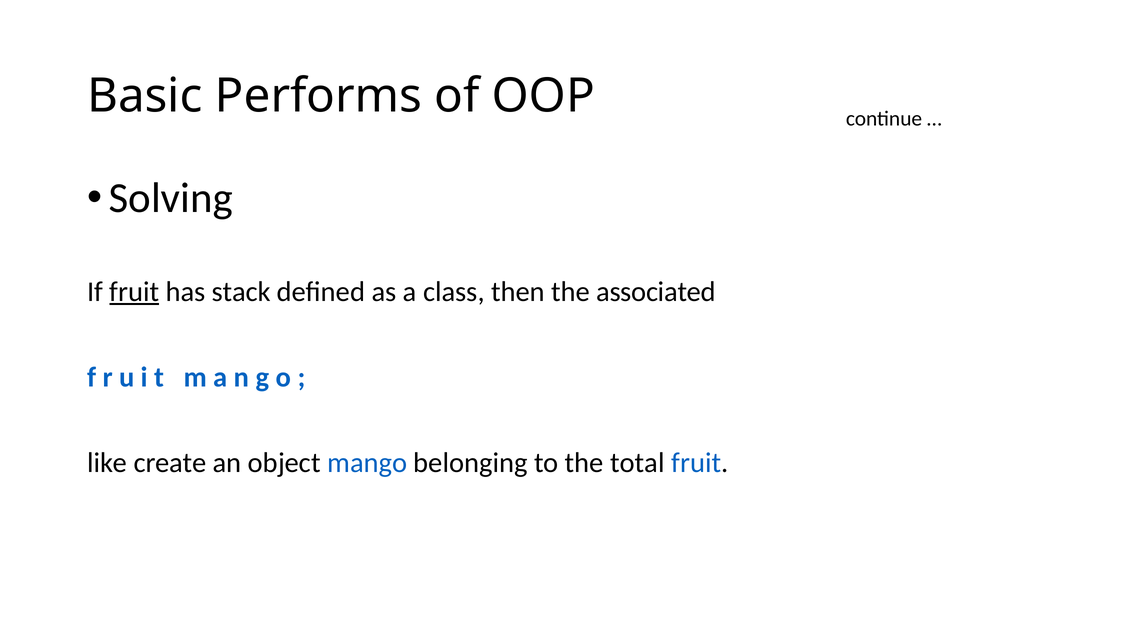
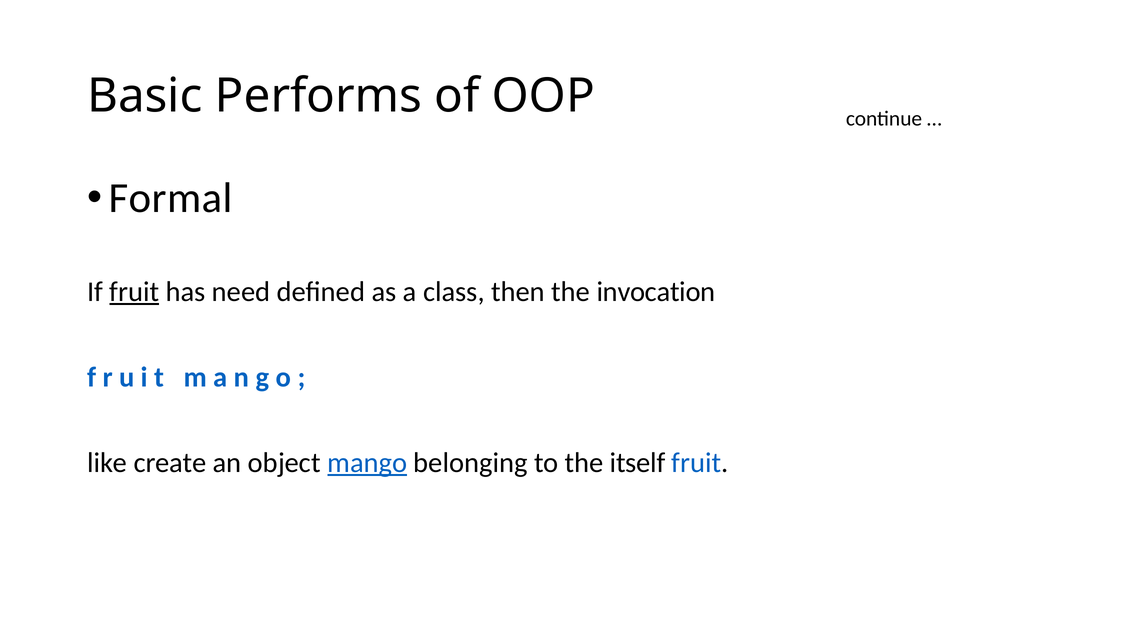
Solving: Solving -> Formal
stack: stack -> need
associated: associated -> invocation
mango underline: none -> present
total: total -> itself
